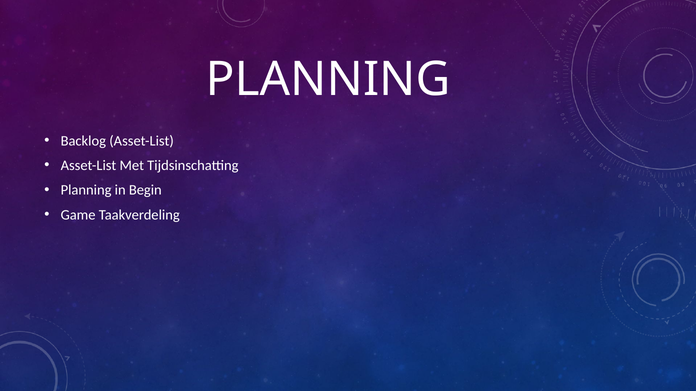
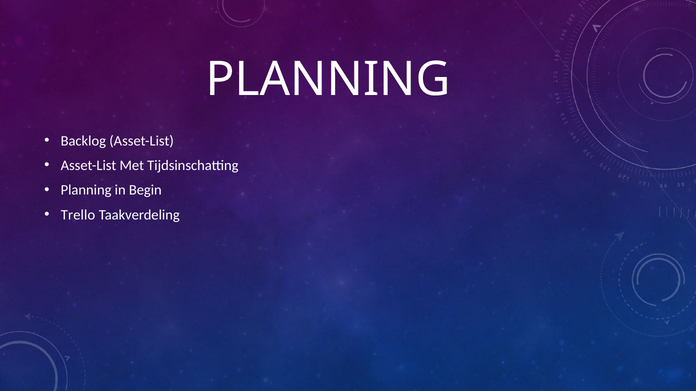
Game: Game -> Trello
